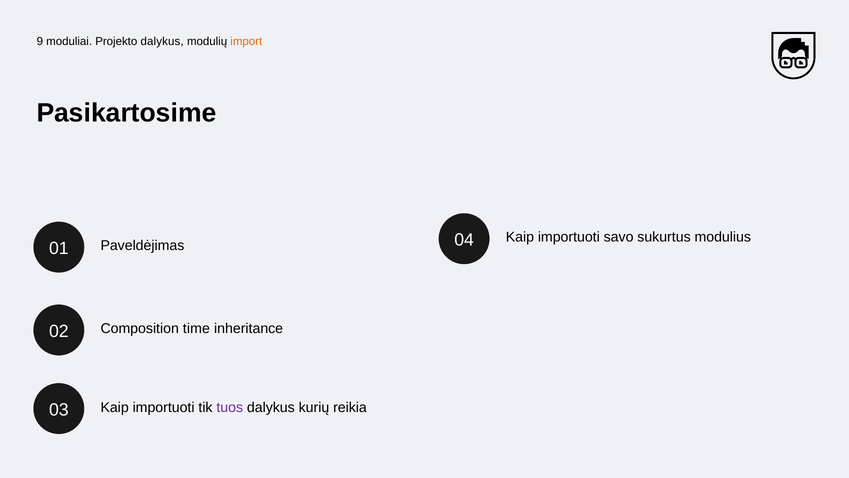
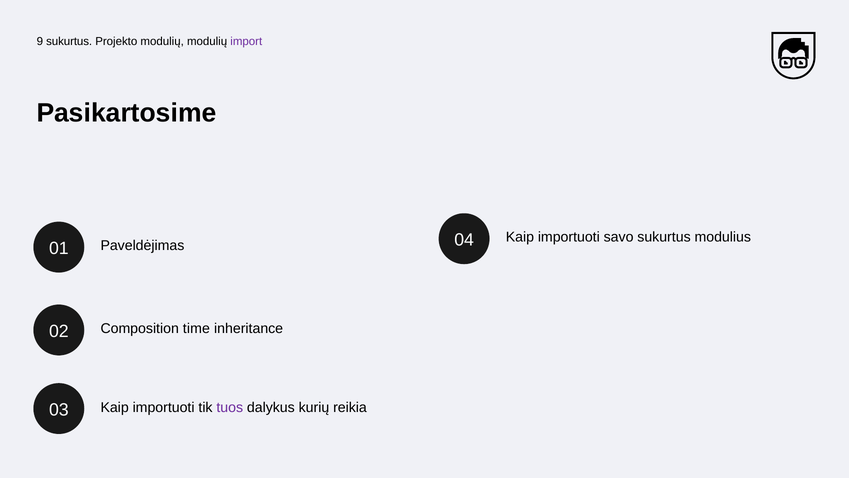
9 moduliai: moduliai -> sukurtus
Projekto dalykus: dalykus -> modulių
import colour: orange -> purple
